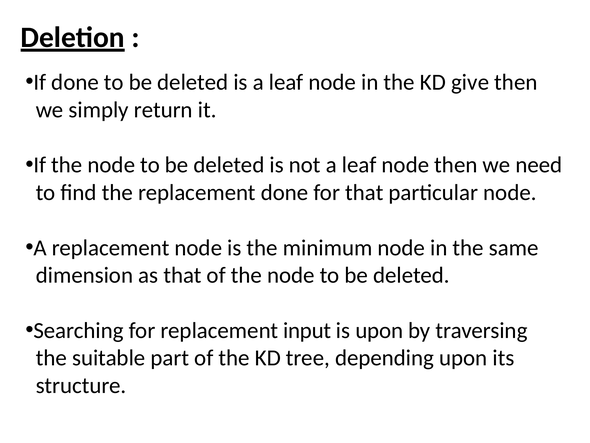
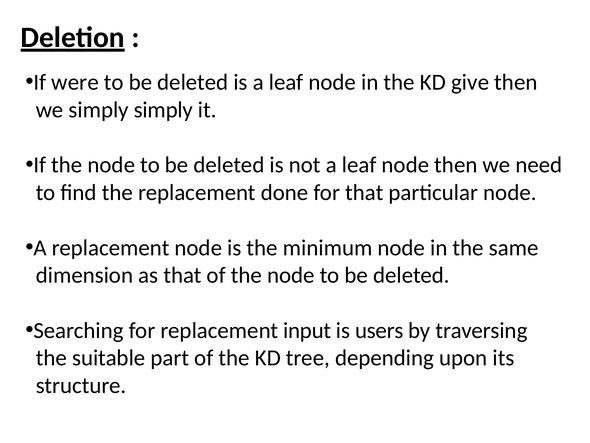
If done: done -> were
simply return: return -> simply
is upon: upon -> users
